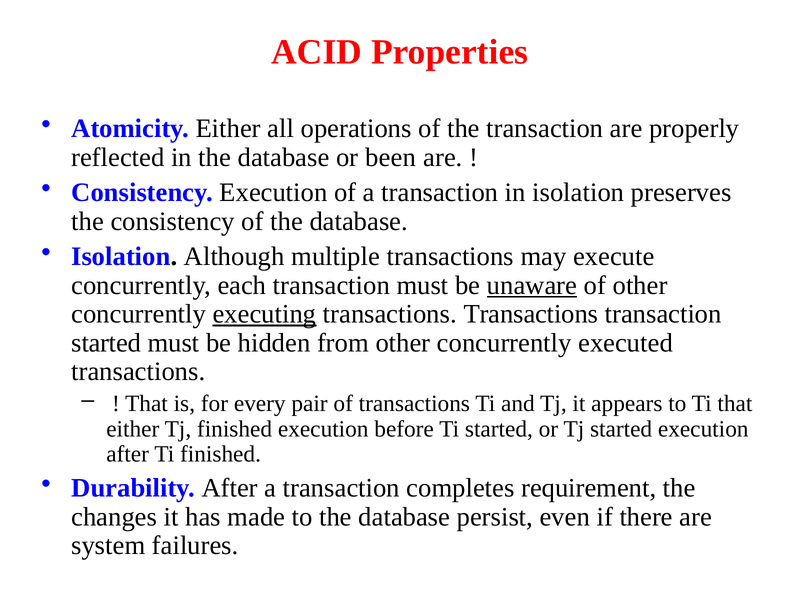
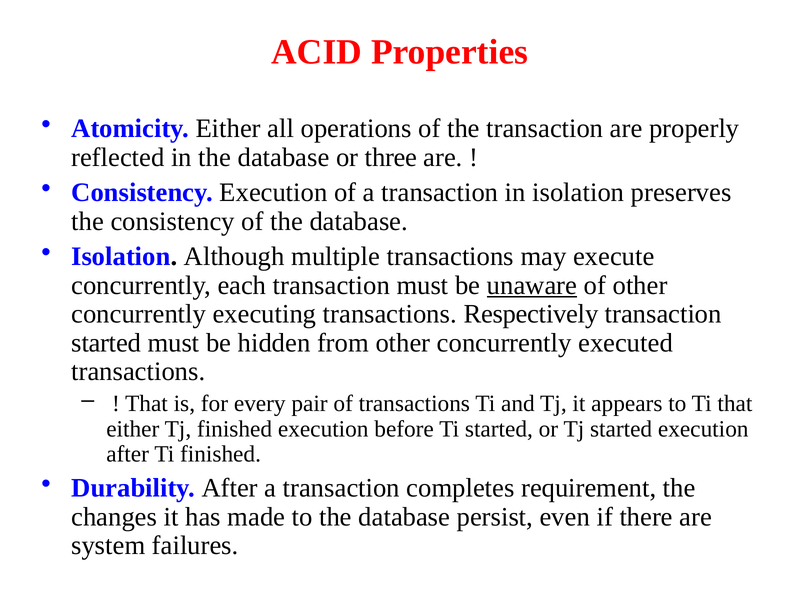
been: been -> three
executing underline: present -> none
transactions Transactions: Transactions -> Respectively
